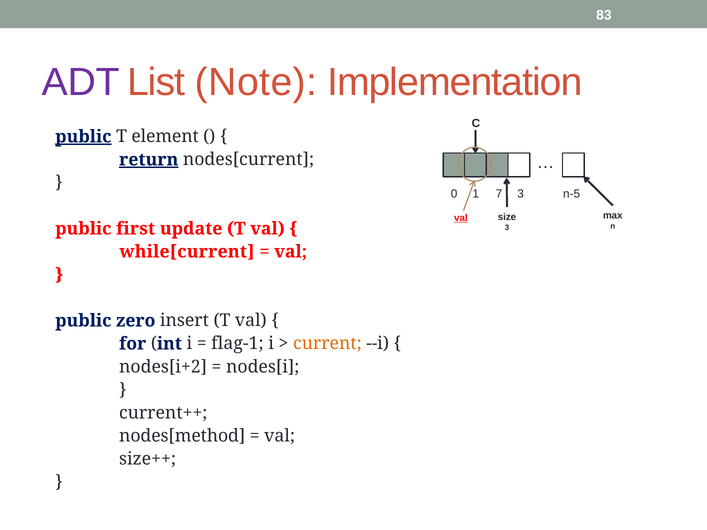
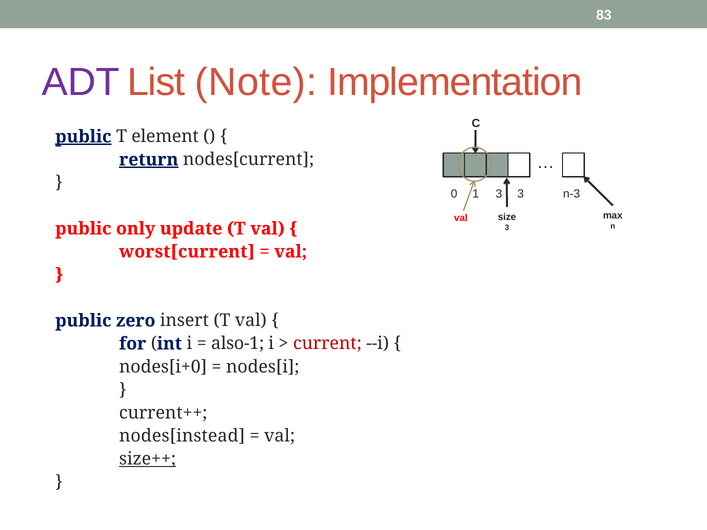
1 7: 7 -> 3
n-5: n-5 -> n-3
val at (461, 218) underline: present -> none
first: first -> only
while[current: while[current -> worst[current
flag-1: flag-1 -> also-1
current colour: orange -> red
nodes[i+2: nodes[i+2 -> nodes[i+0
nodes[method: nodes[method -> nodes[instead
size++ underline: none -> present
